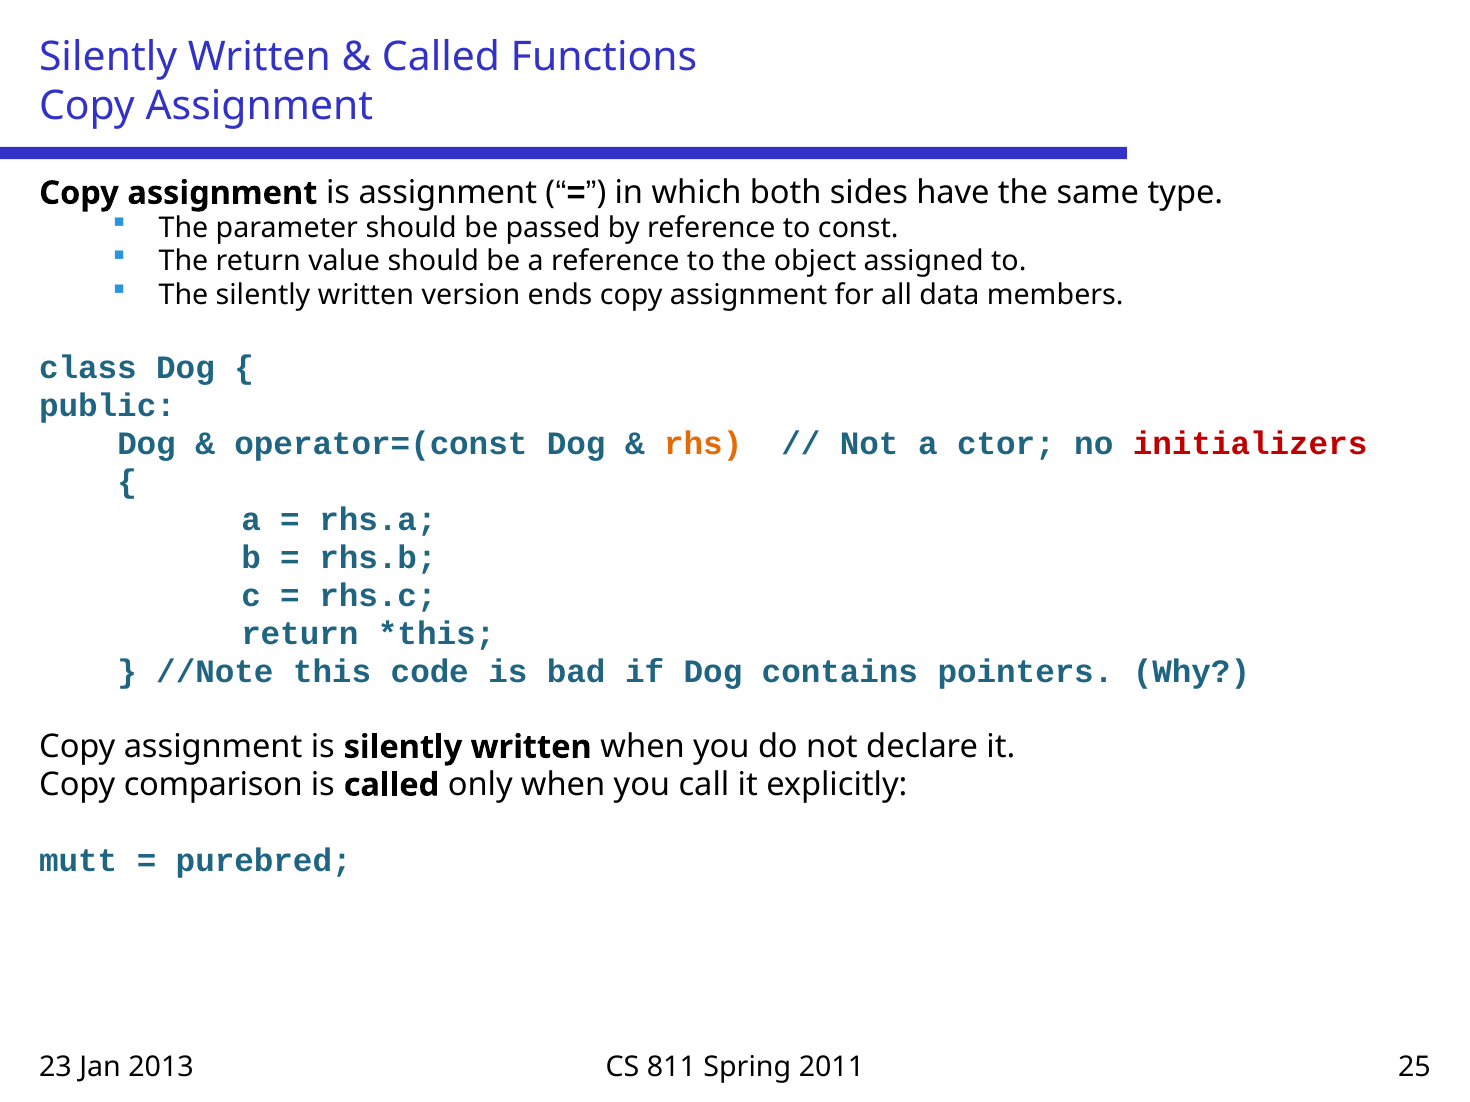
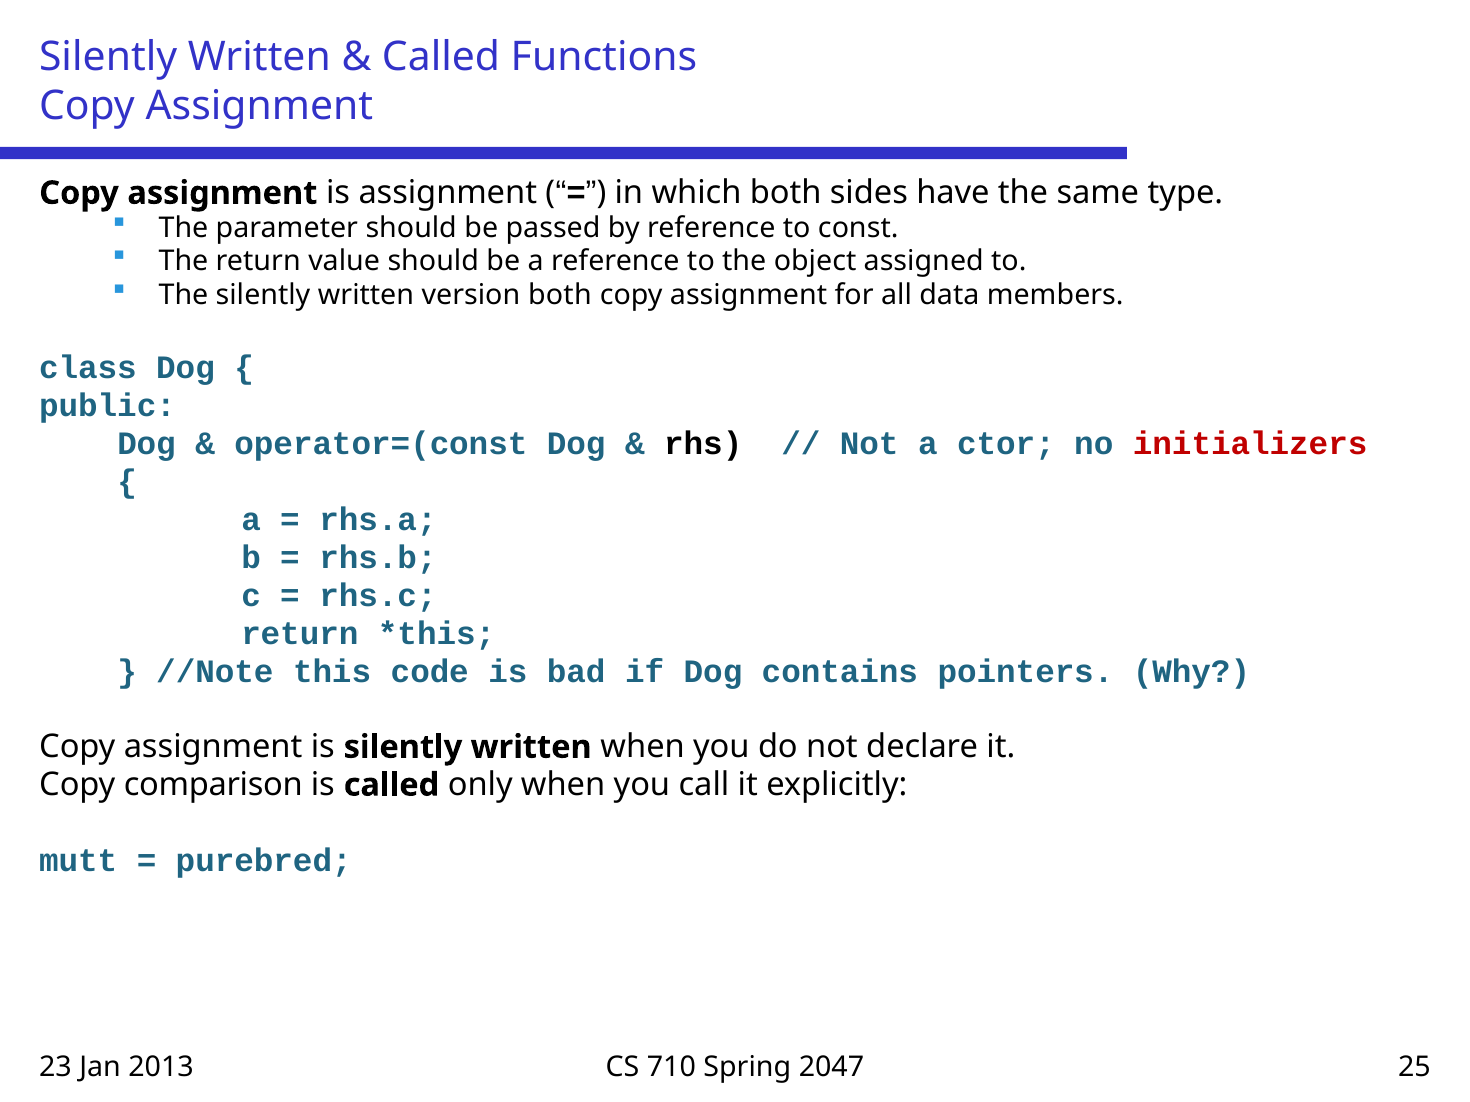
version ends: ends -> both
rhs colour: orange -> black
811: 811 -> 710
2011: 2011 -> 2047
